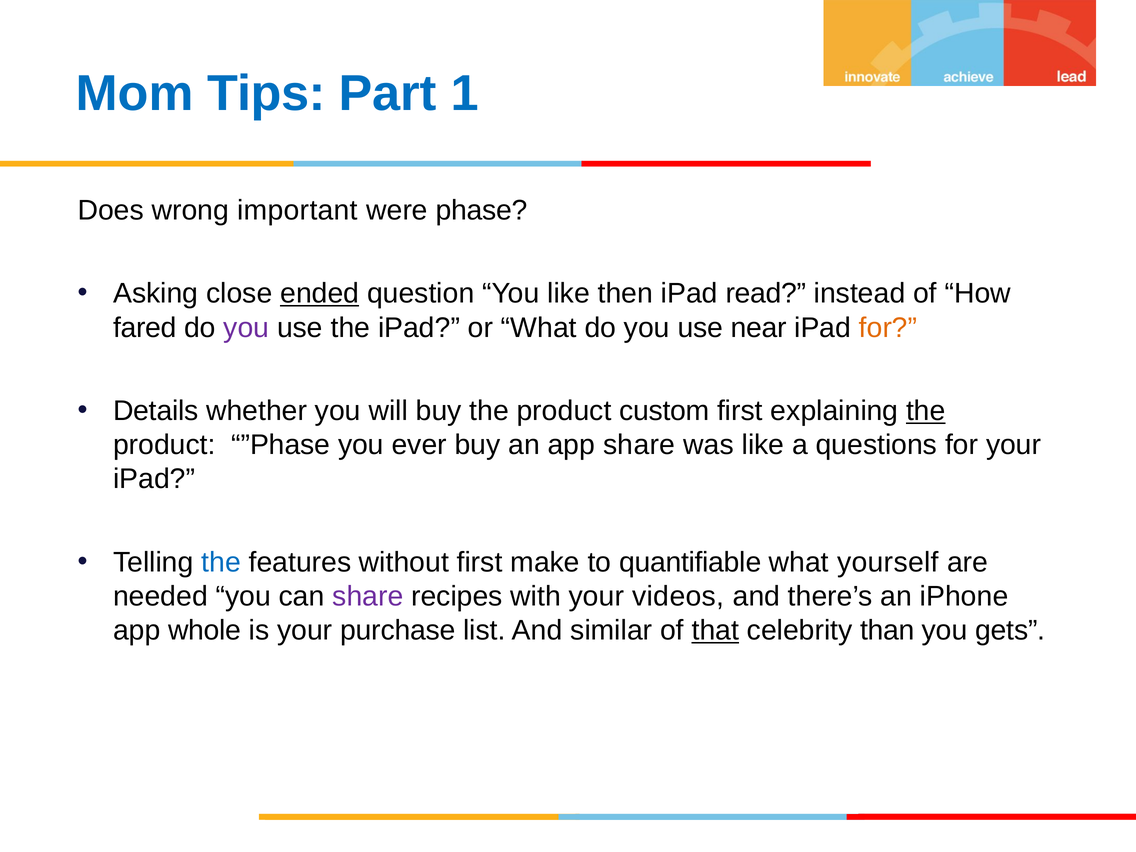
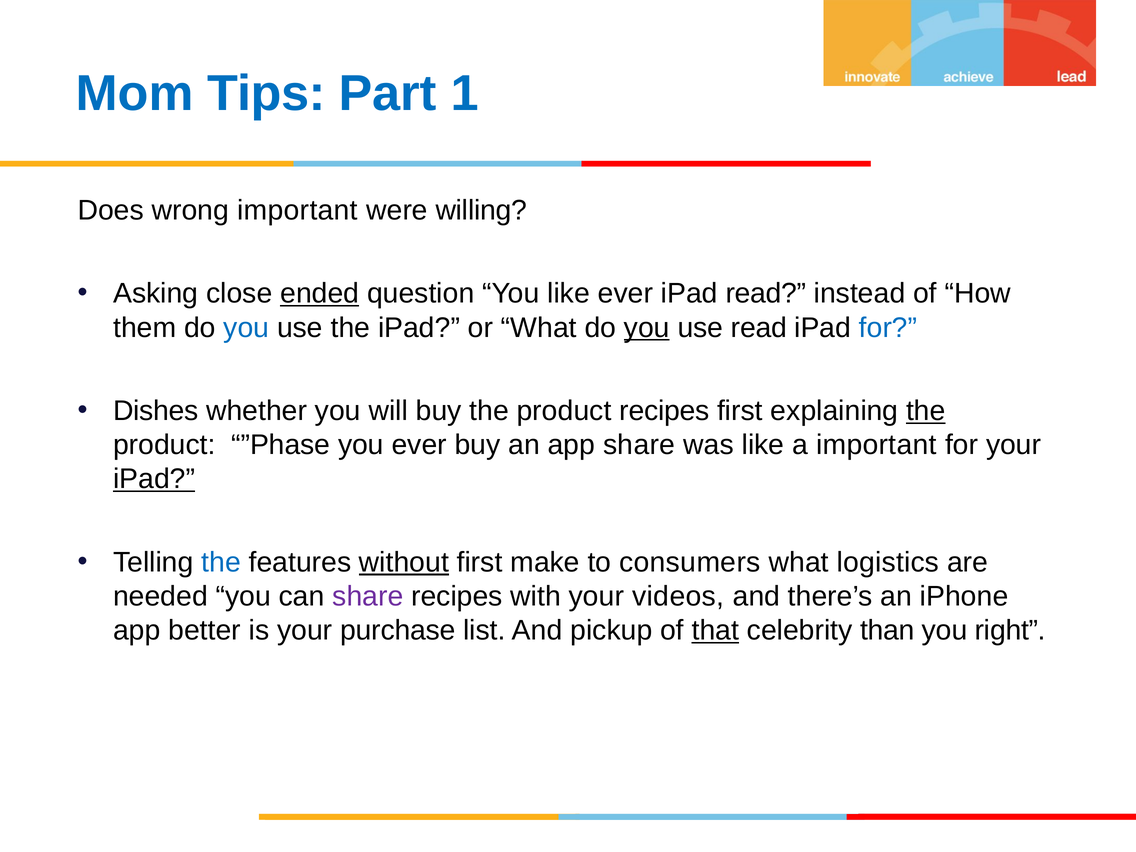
phase: phase -> willing
like then: then -> ever
fared: fared -> them
you at (246, 328) colour: purple -> blue
you at (647, 328) underline: none -> present
use near: near -> read
for at (888, 328) colour: orange -> blue
Details: Details -> Dishes
product custom: custom -> recipes
a questions: questions -> important
iPad at (154, 479) underline: none -> present
without underline: none -> present
quantifiable: quantifiable -> consumers
yourself: yourself -> logistics
whole: whole -> better
similar: similar -> pickup
gets: gets -> right
